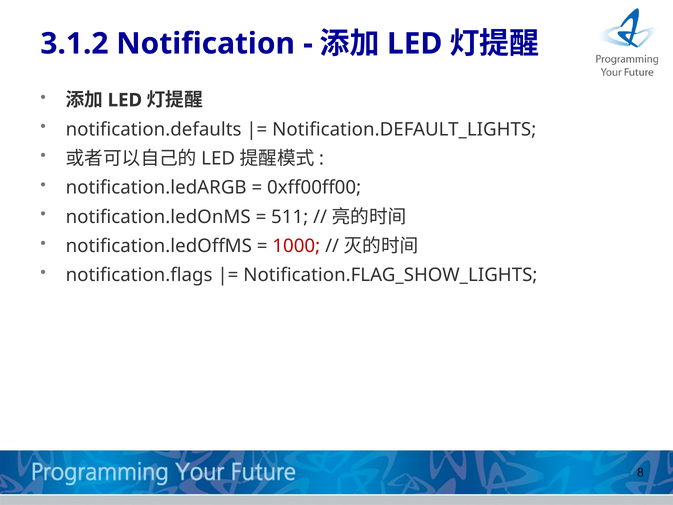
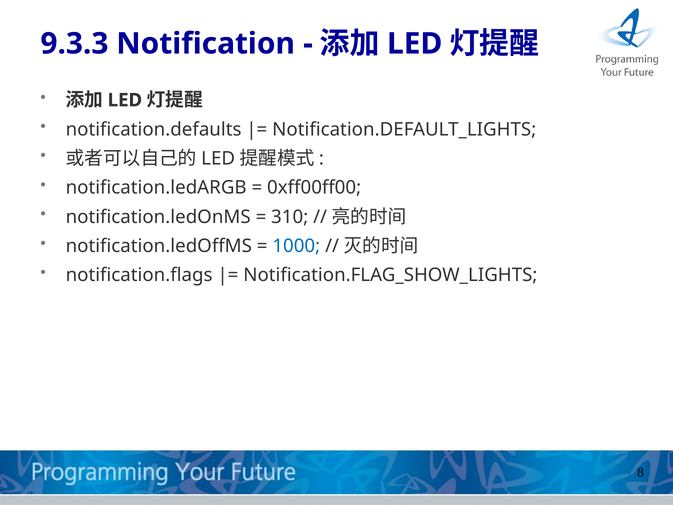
3.1.2: 3.1.2 -> 9.3.3
511: 511 -> 310
1000 colour: red -> blue
